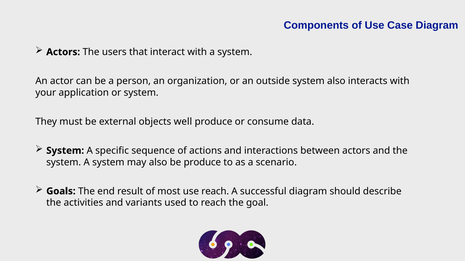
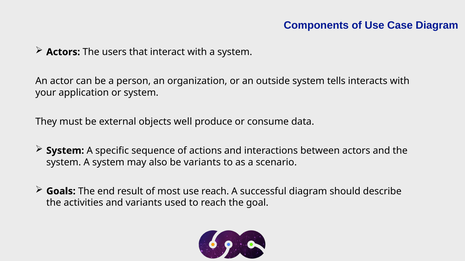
system also: also -> tells
be produce: produce -> variants
